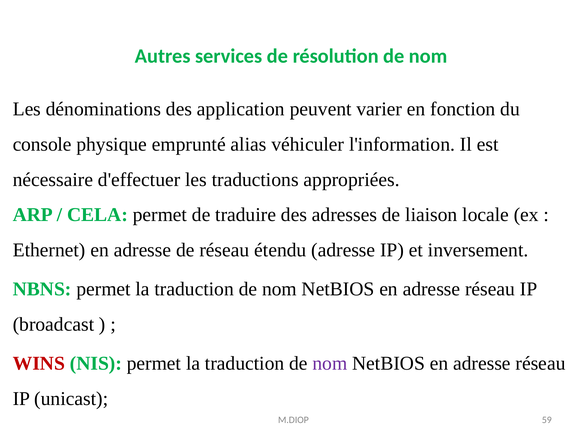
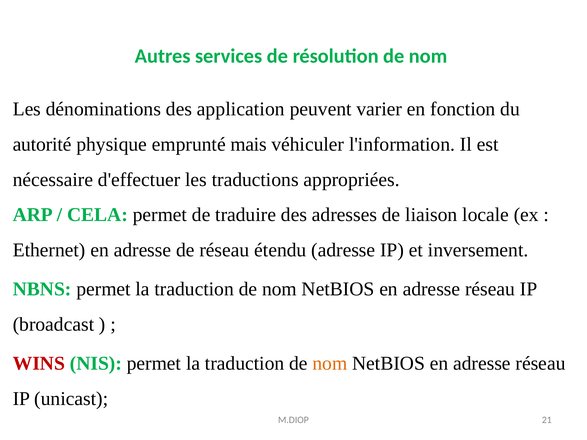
console: console -> autorité
alias: alias -> mais
nom at (330, 364) colour: purple -> orange
59: 59 -> 21
